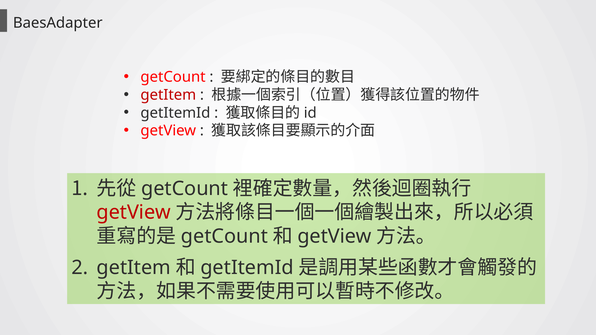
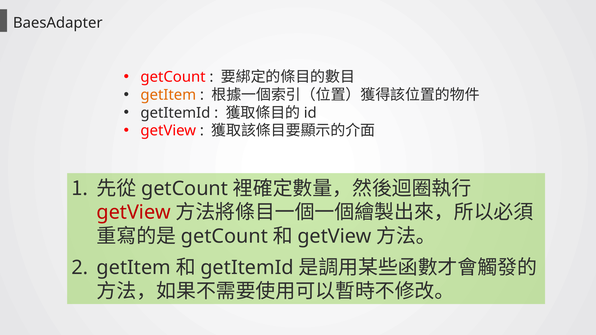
getItem at (168, 95) colour: red -> orange
